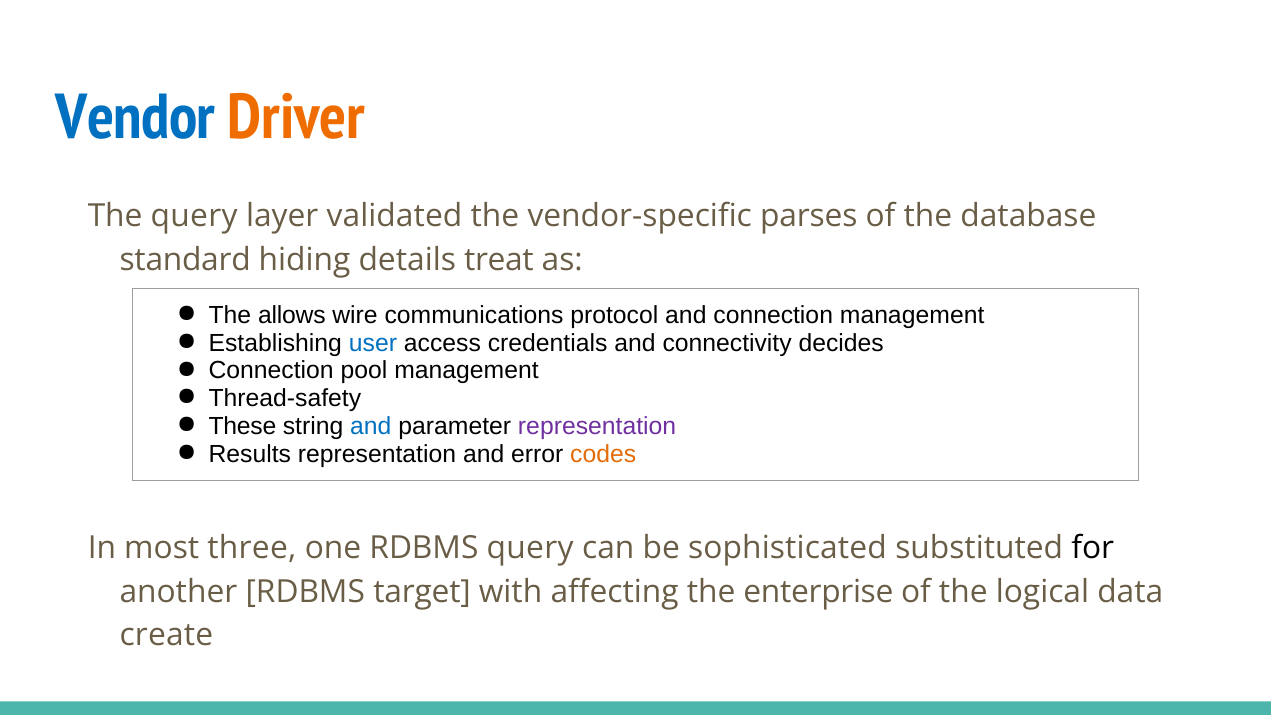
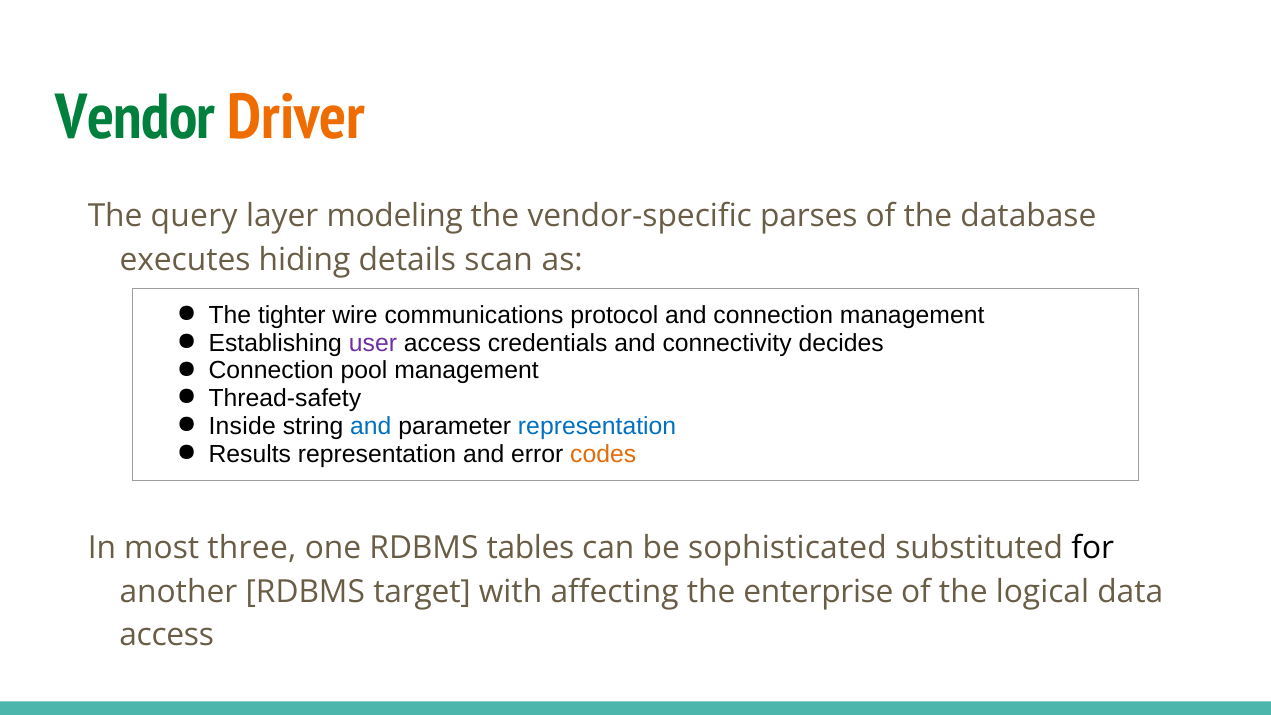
Vendor colour: blue -> green
validated: validated -> modeling
standard: standard -> executes
treat: treat -> scan
allows: allows -> tighter
user colour: blue -> purple
These: These -> Inside
representation at (597, 426) colour: purple -> blue
RDBMS query: query -> tables
create at (166, 635): create -> access
